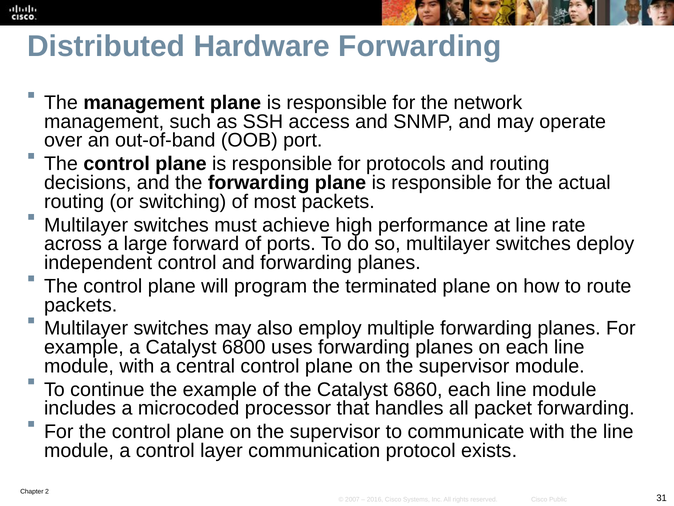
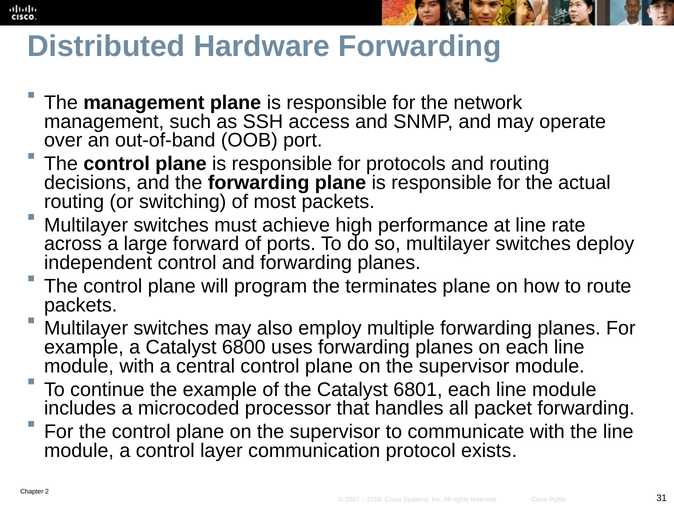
terminated: terminated -> terminates
6860: 6860 -> 6801
